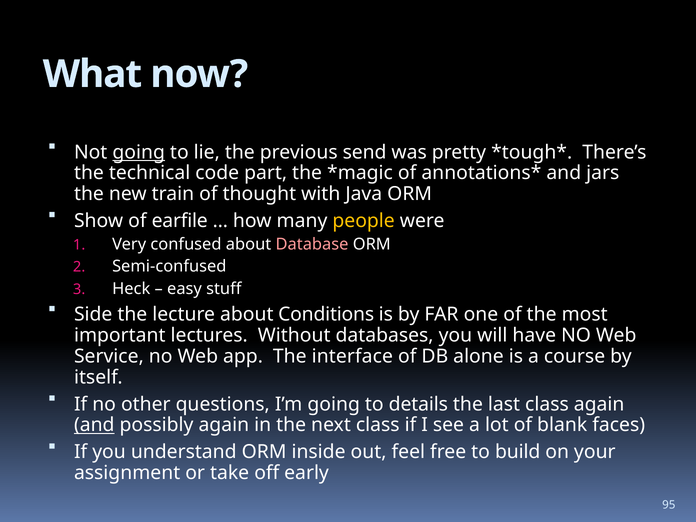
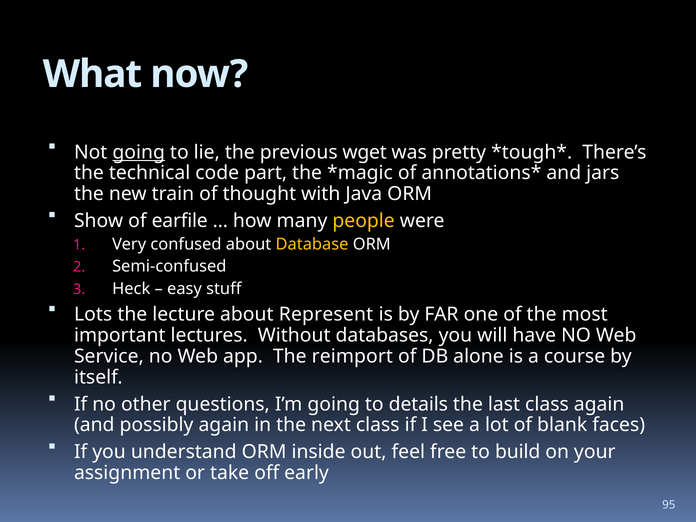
send: send -> wget
Database colour: pink -> yellow
Side: Side -> Lots
Conditions: Conditions -> Represent
interface: interface -> reimport
and at (94, 425) underline: present -> none
